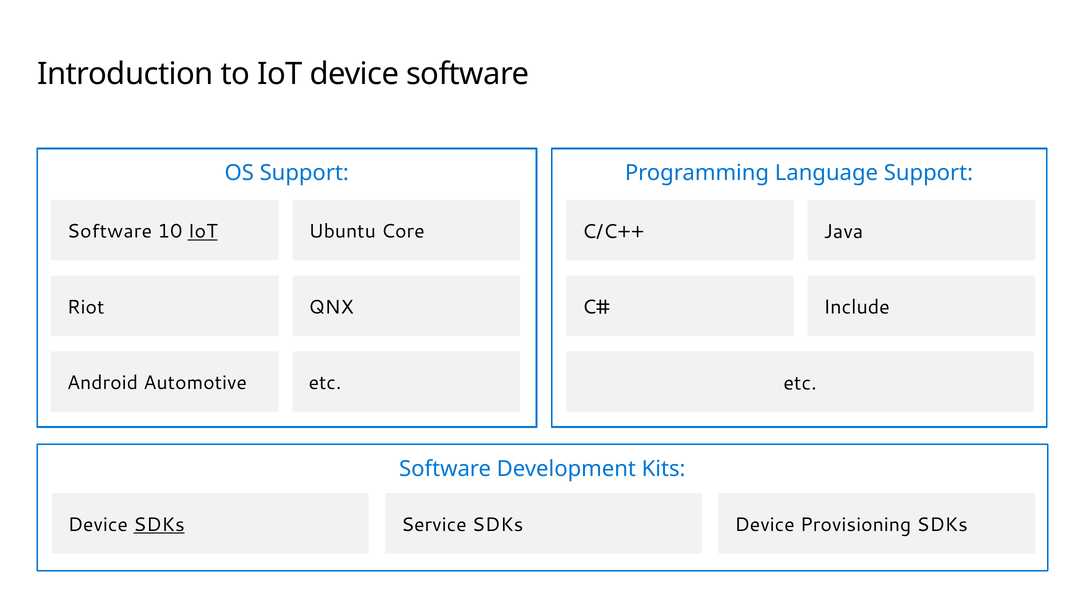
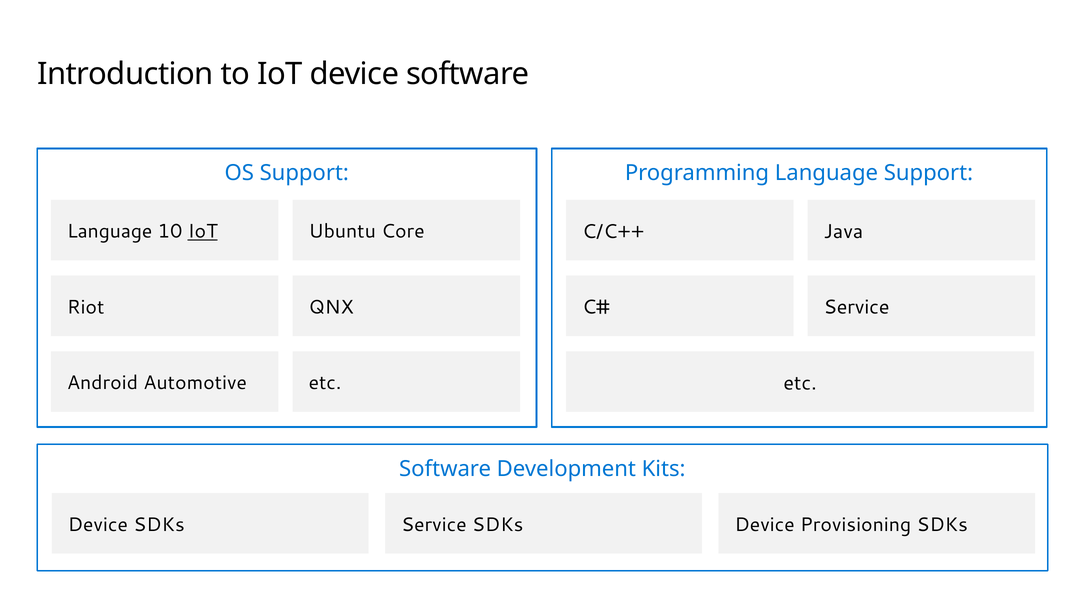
Software at (110, 232): Software -> Language
Include at (857, 307): Include -> Service
SDKs at (159, 525) underline: present -> none
